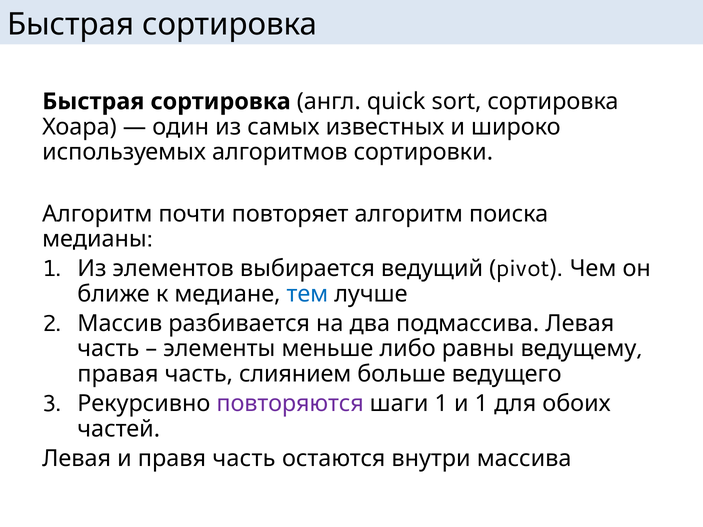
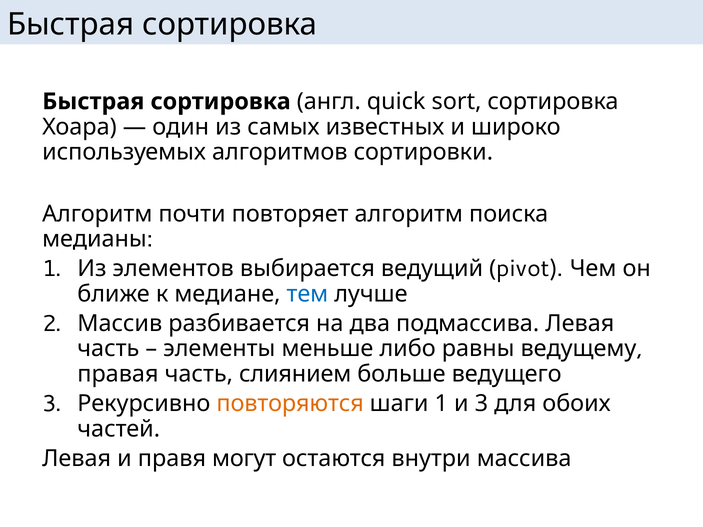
повторяются colour: purple -> orange
и 1: 1 -> 3
правя часть: часть -> могут
